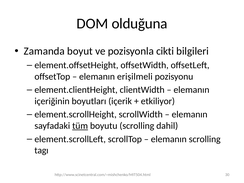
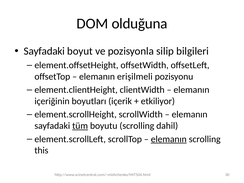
Zamanda at (44, 51): Zamanda -> Sayfadaki
cikti: cikti -> silip
elemanın at (169, 139) underline: none -> present
tagı: tagı -> this
